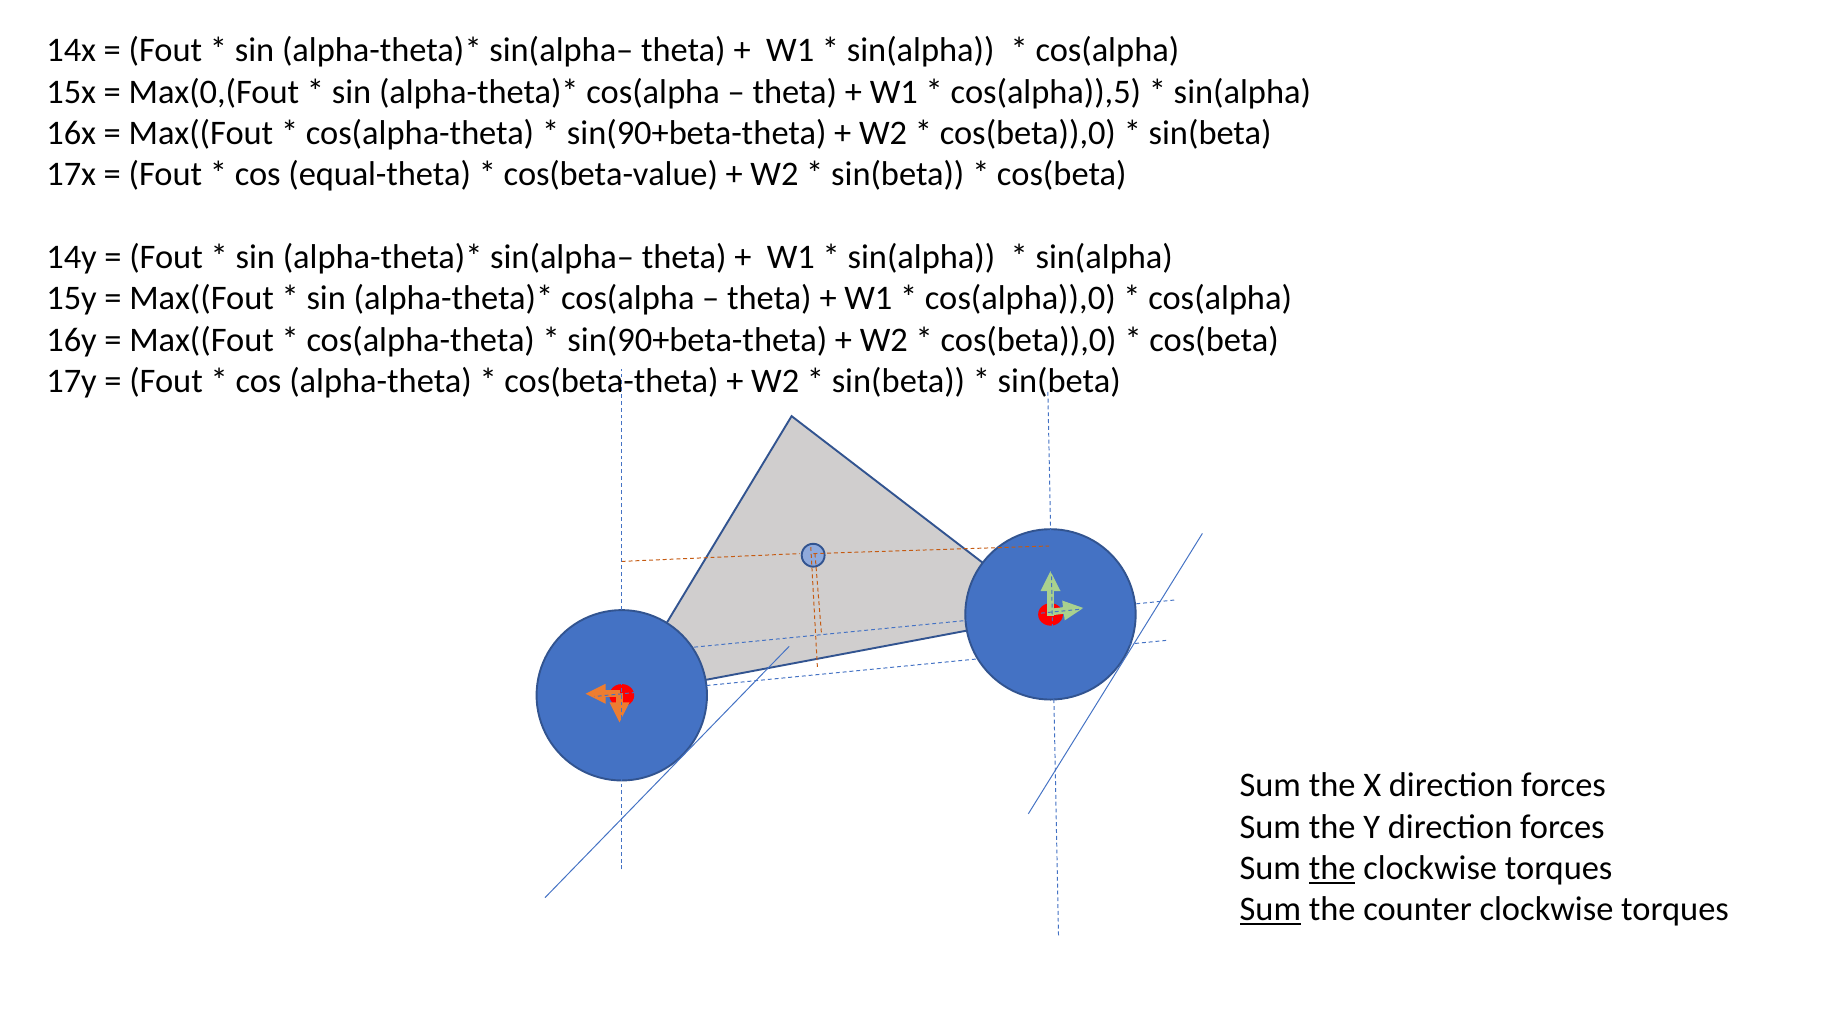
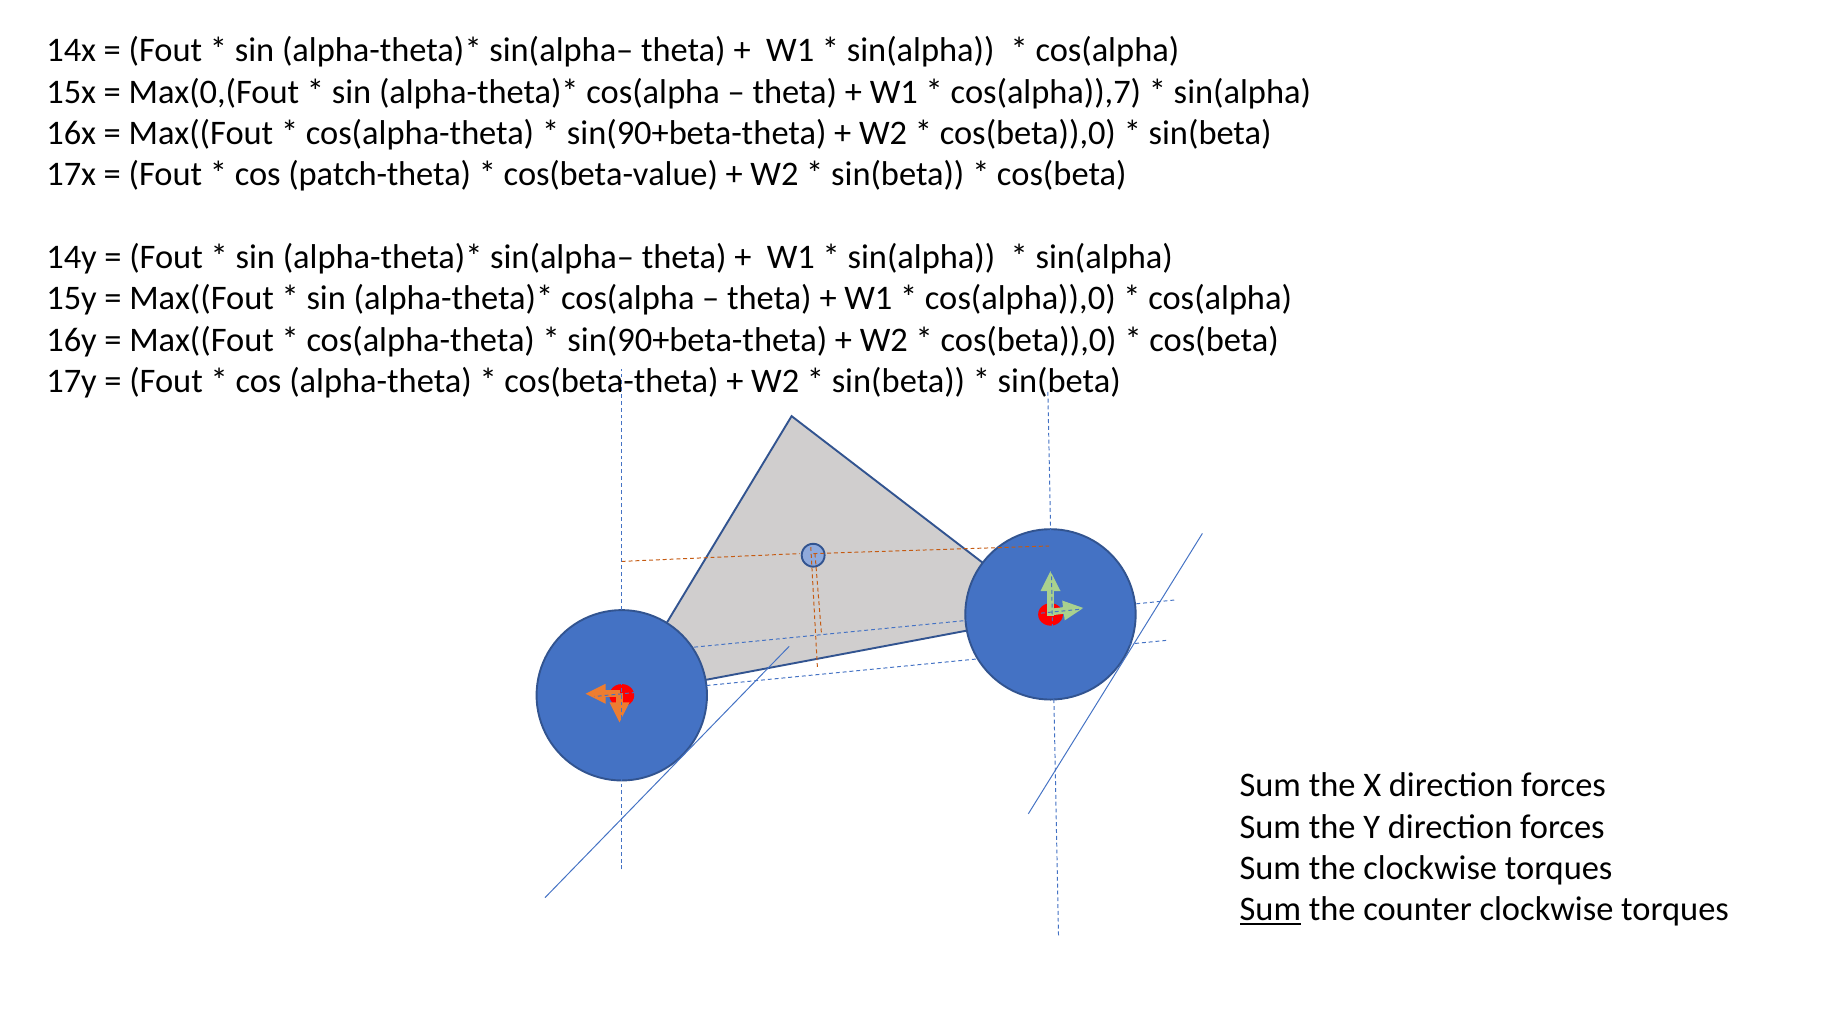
cos(alpha)),5: cos(alpha)),5 -> cos(alpha)),7
equal-theta: equal-theta -> patch-theta
the at (1332, 868) underline: present -> none
